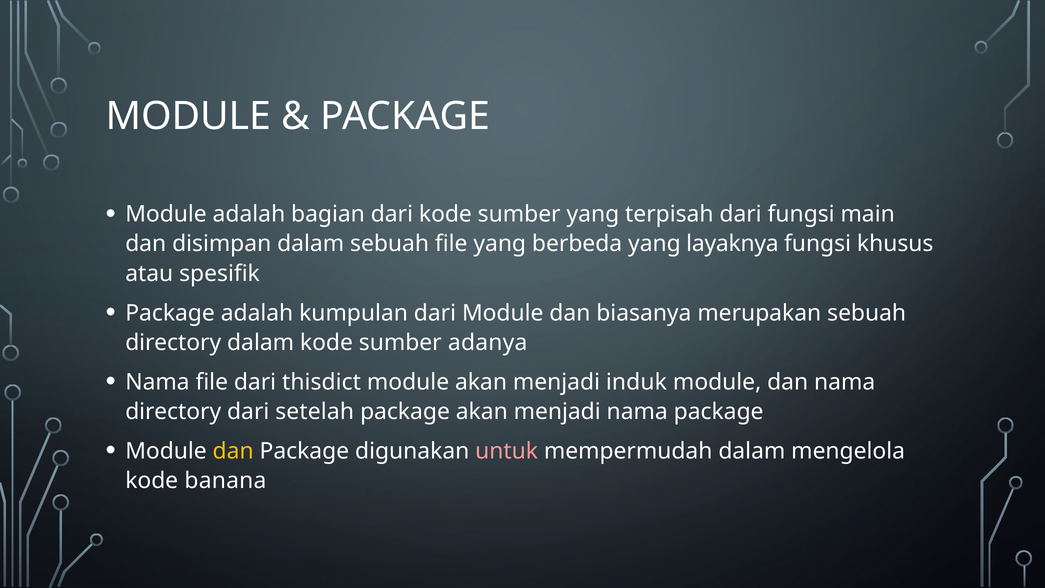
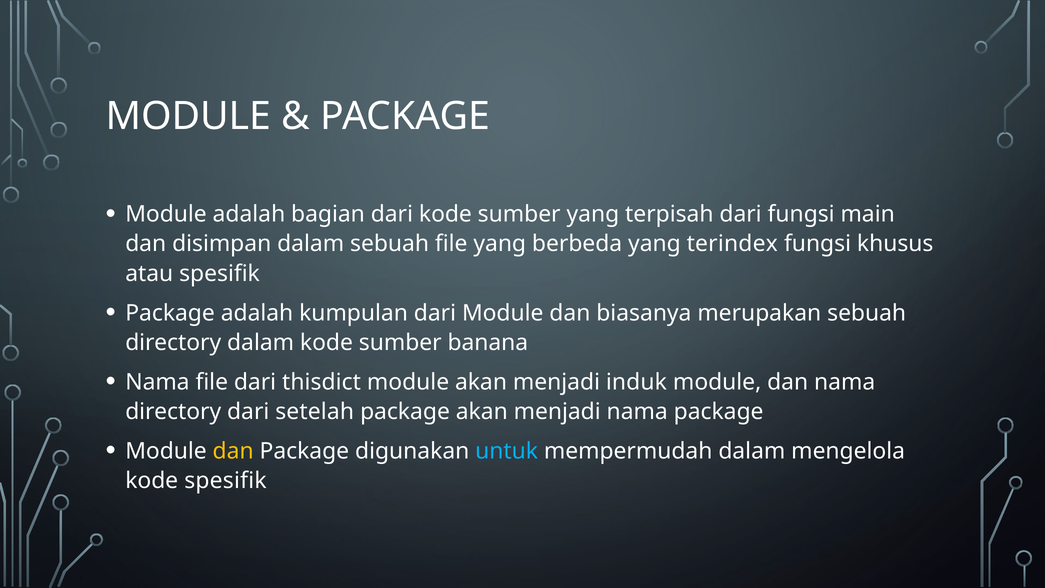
layaknya: layaknya -> terindex
adanya: adanya -> banana
untuk colour: pink -> light blue
kode banana: banana -> spesifik
